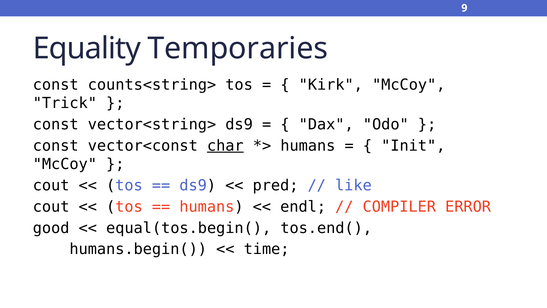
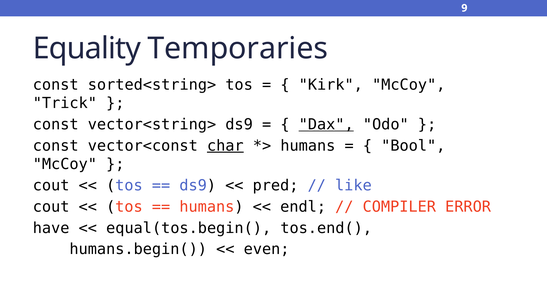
counts<string>: counts<string> -> sorted<string>
Dax underline: none -> present
Init: Init -> Bool
good: good -> have
time: time -> even
